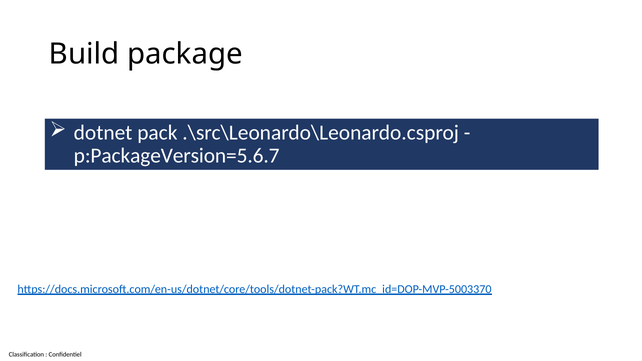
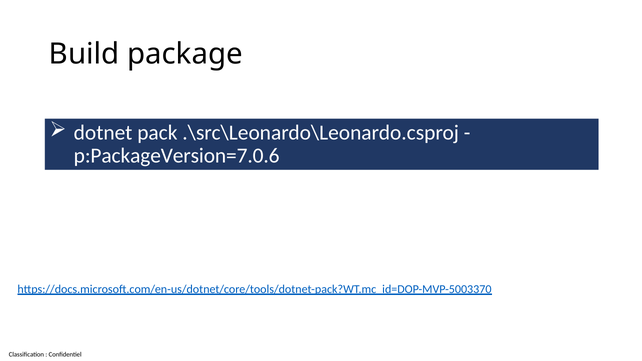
p:PackageVersion=5.6.7: p:PackageVersion=5.6.7 -> p:PackageVersion=7.0.6
